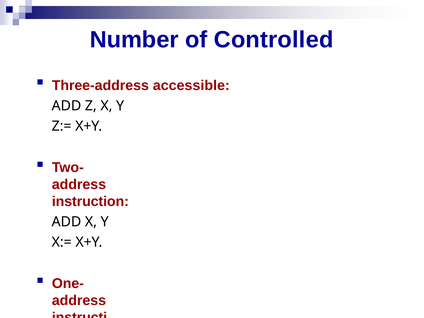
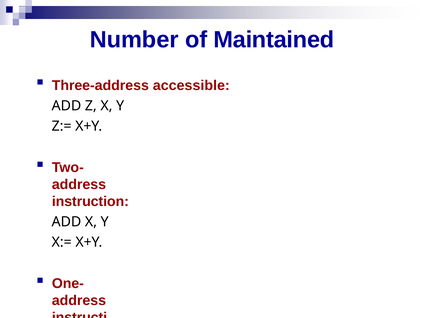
Controlled: Controlled -> Maintained
